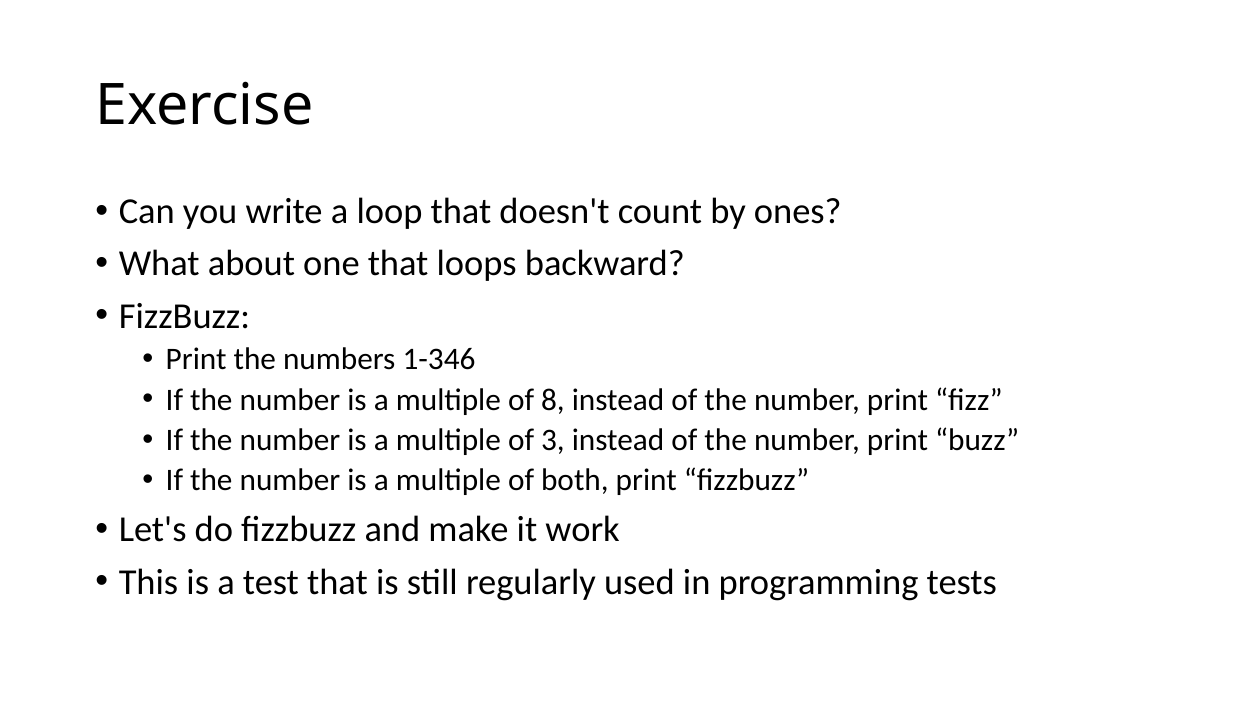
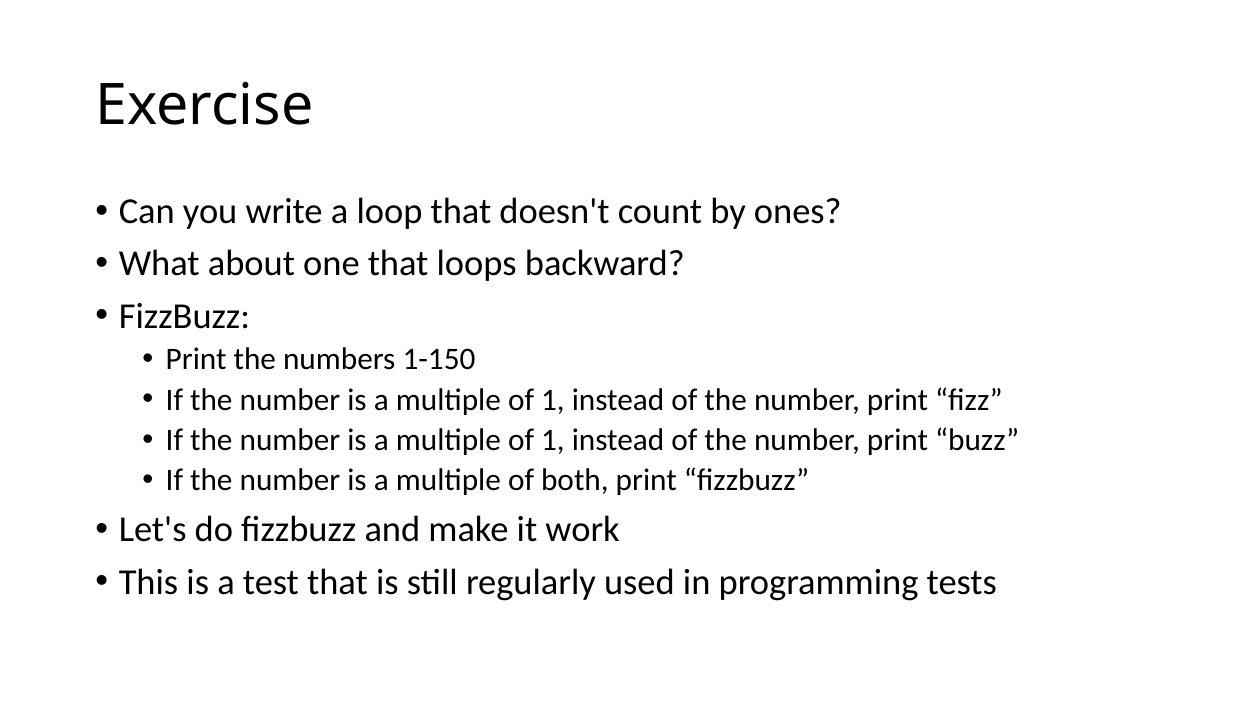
1-346: 1-346 -> 1-150
8 at (553, 400): 8 -> 1
3 at (553, 440): 3 -> 1
